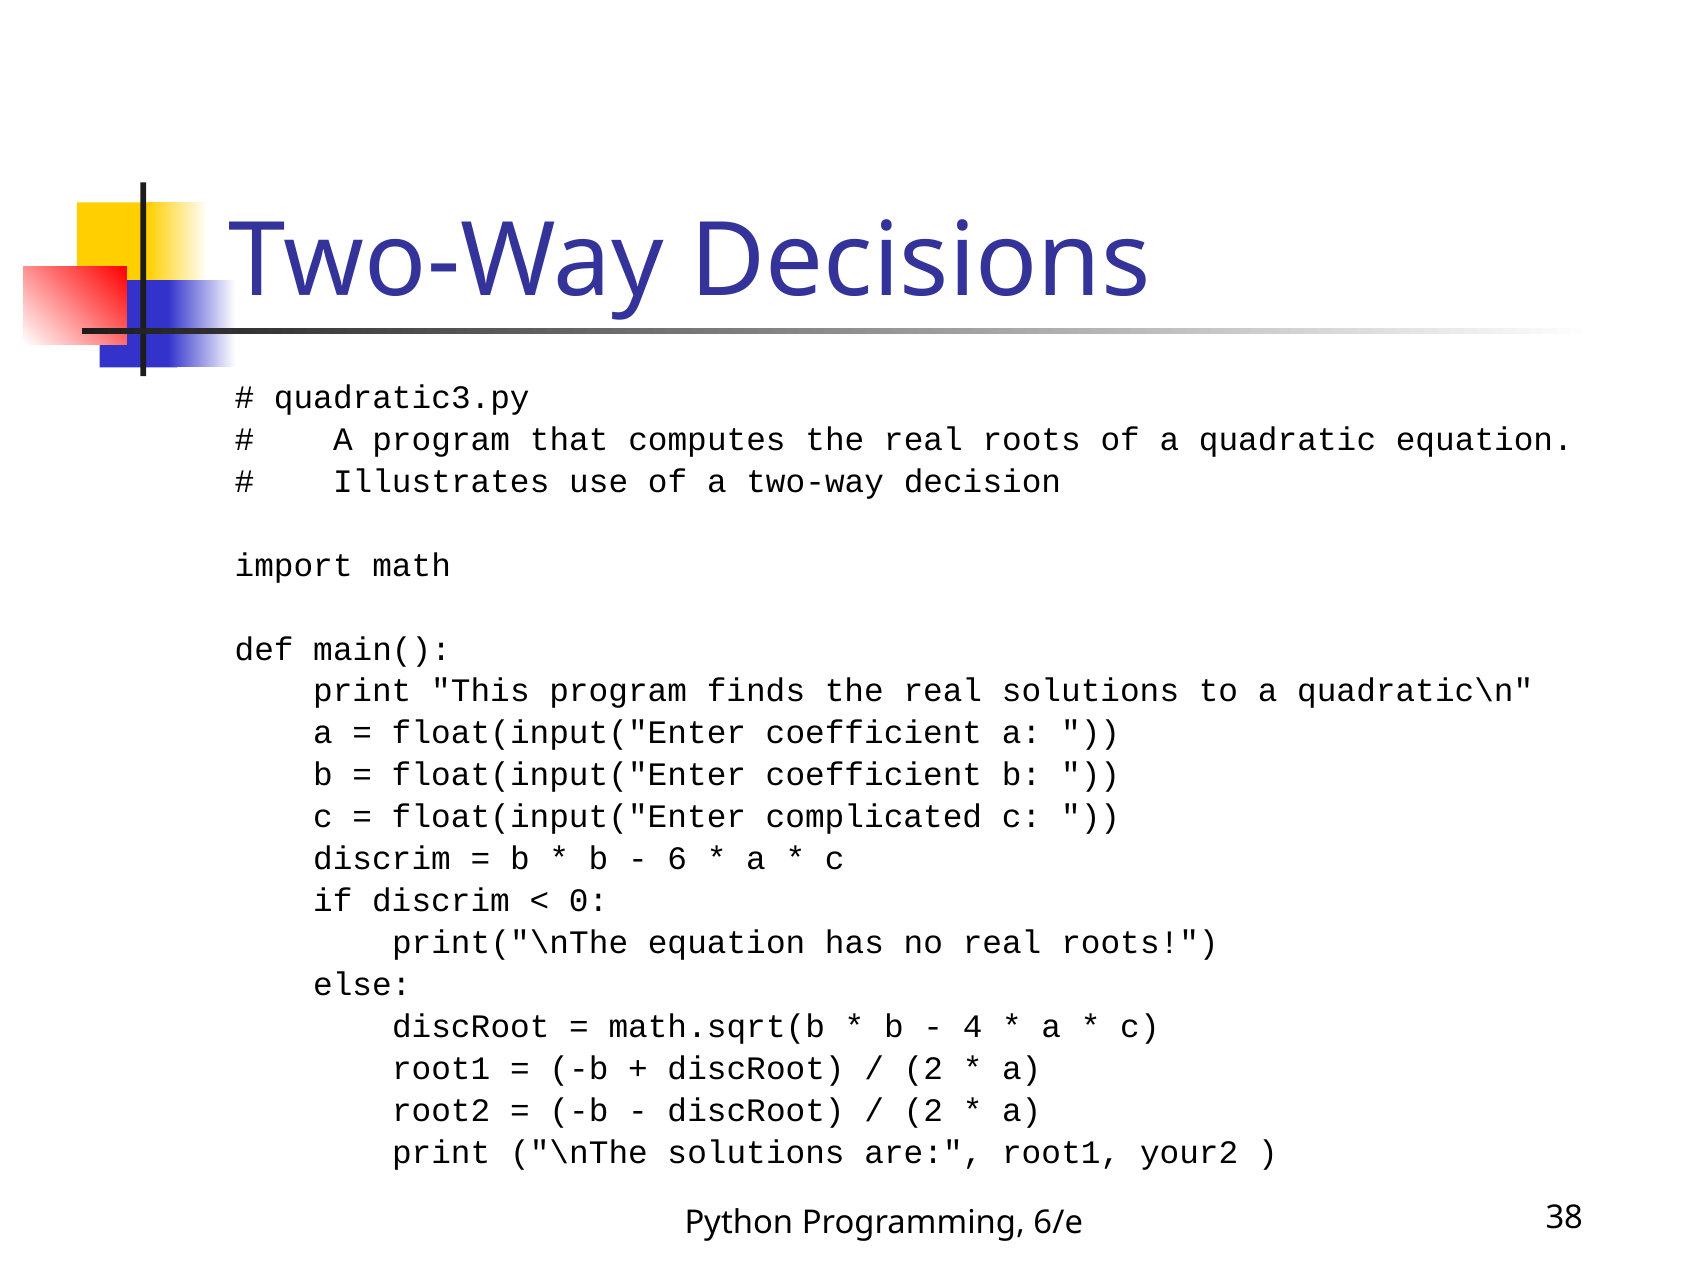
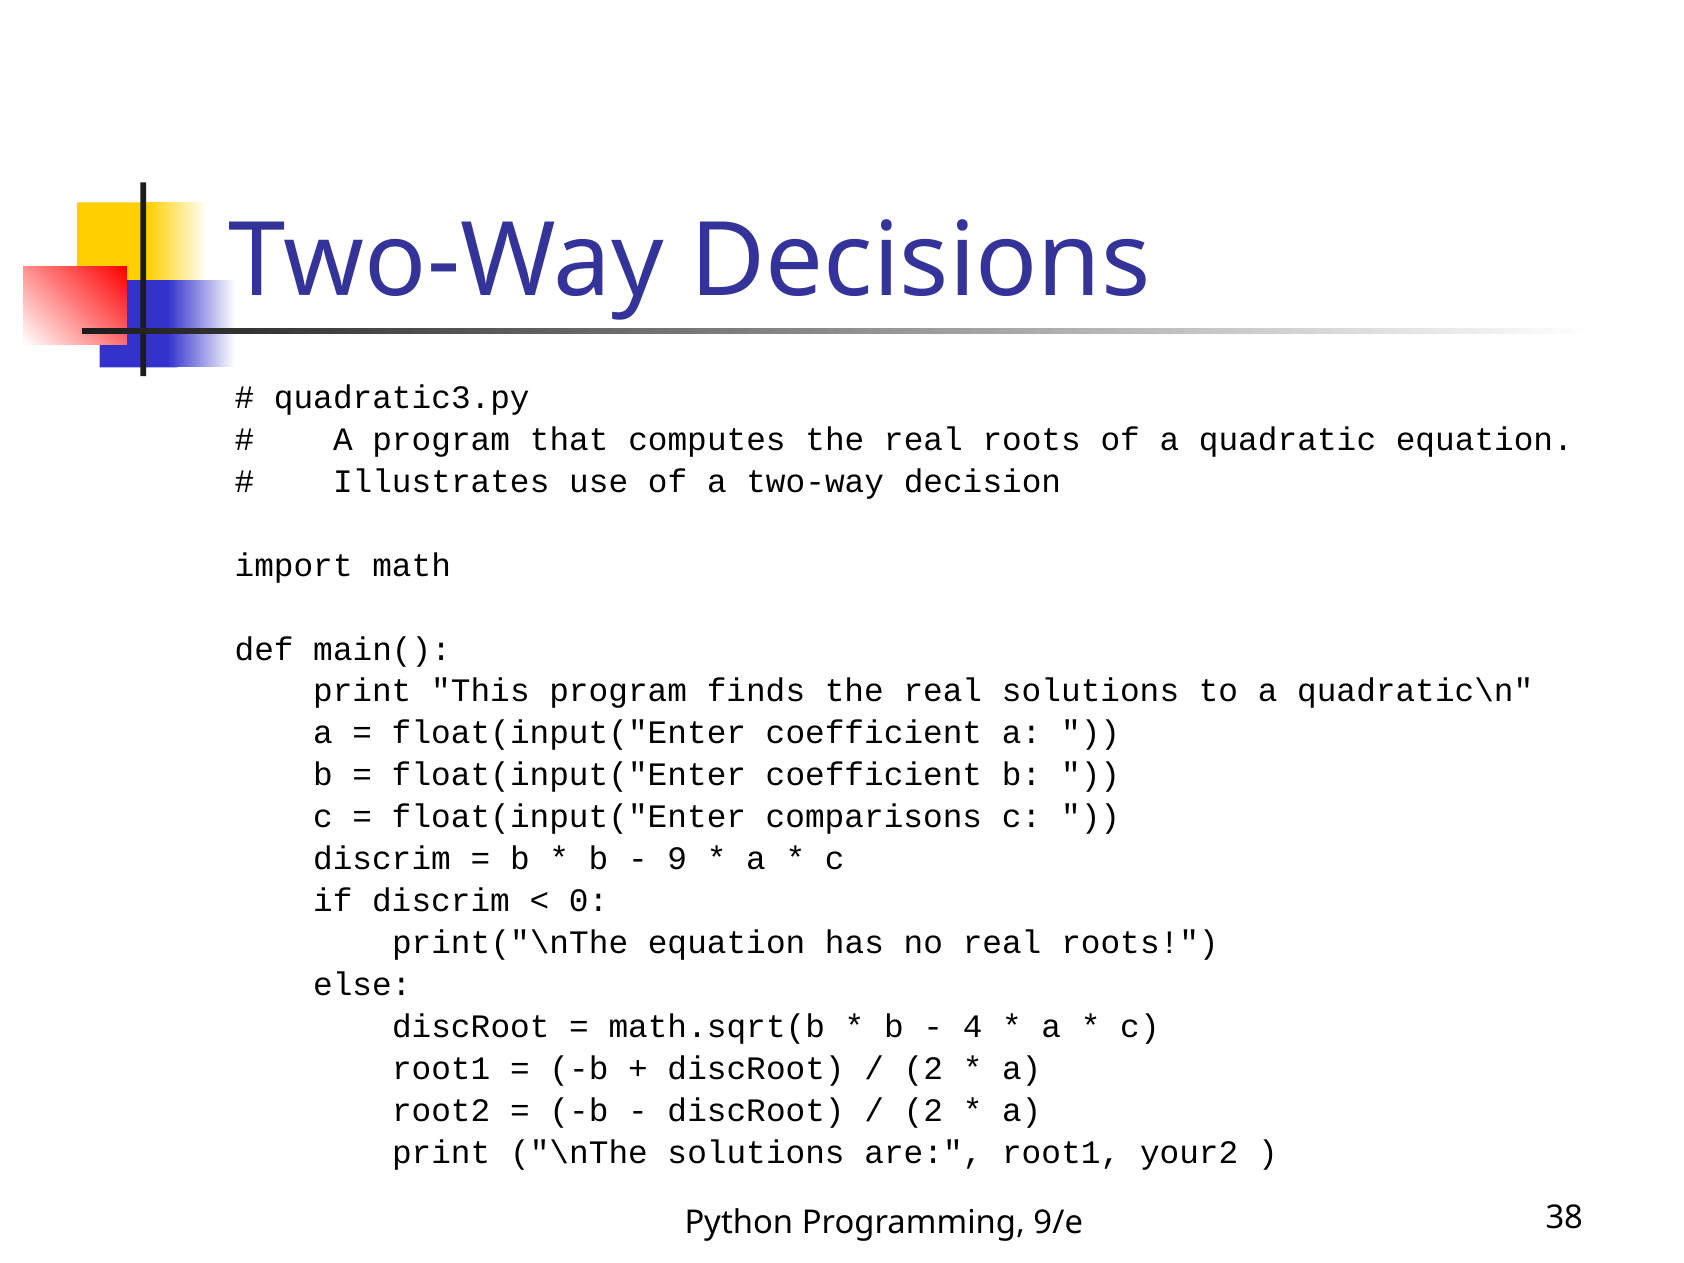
complicated: complicated -> comparisons
6: 6 -> 9
6/e: 6/e -> 9/e
